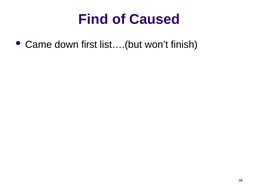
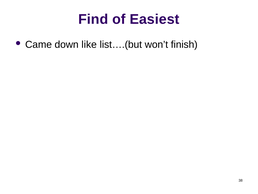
Caused: Caused -> Easiest
first: first -> like
